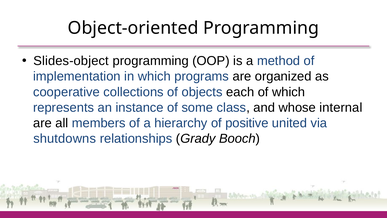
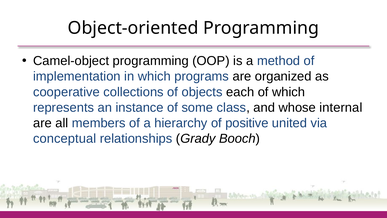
Slides-object: Slides-object -> Camel-object
shutdowns: shutdowns -> conceptual
